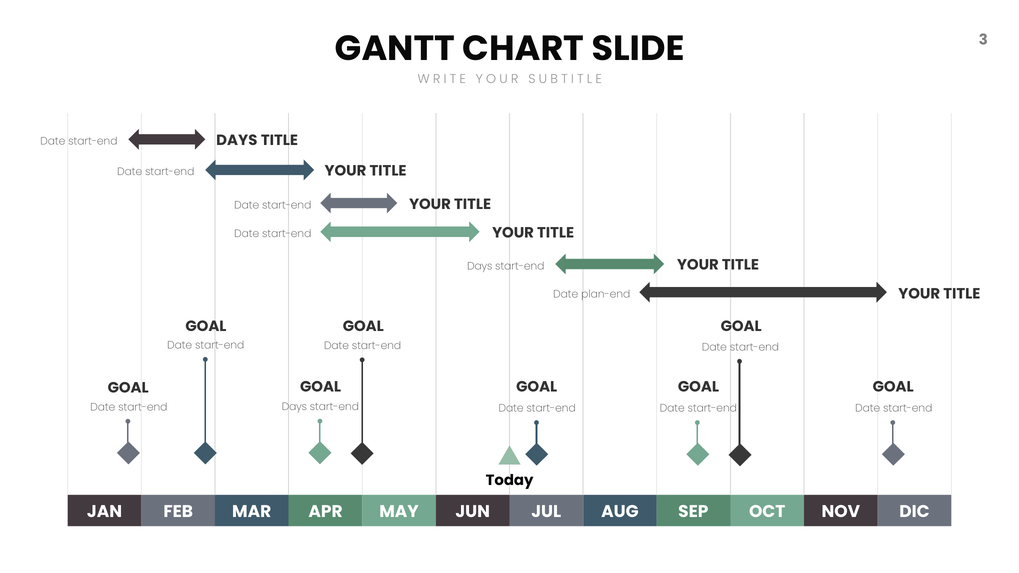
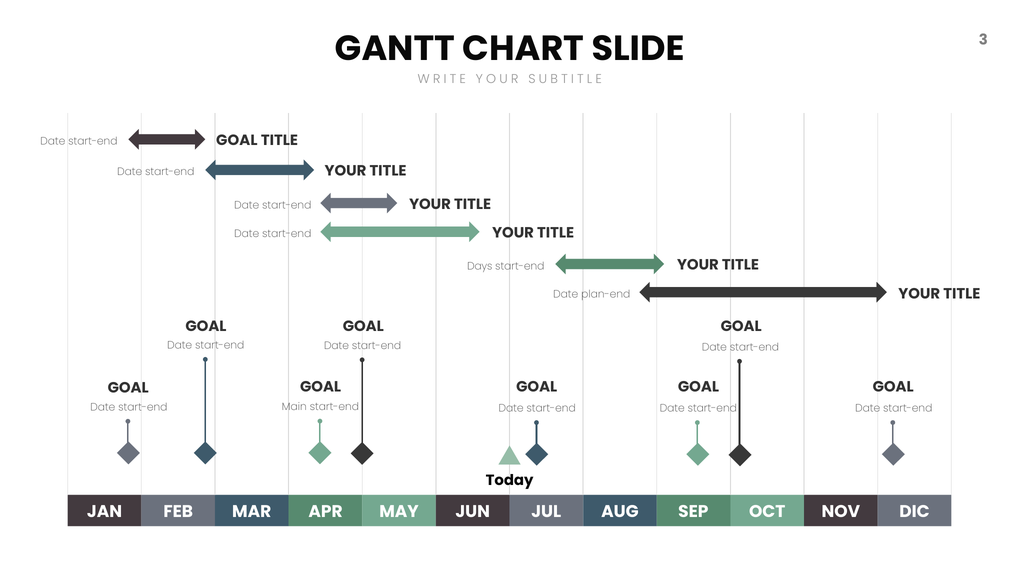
DAYS at (237, 140): DAYS -> GOAL
Days at (294, 407): Days -> Main
